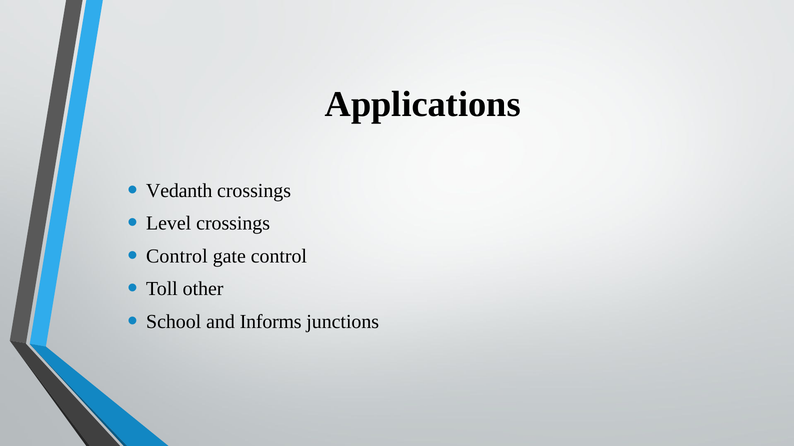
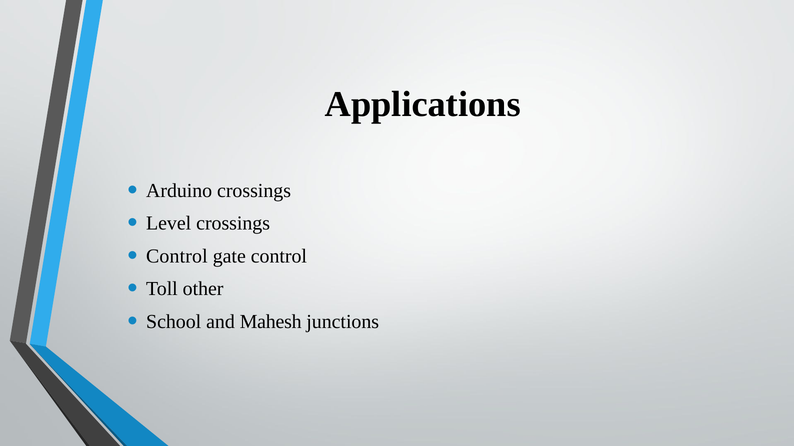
Vedanth: Vedanth -> Arduino
Informs: Informs -> Mahesh
